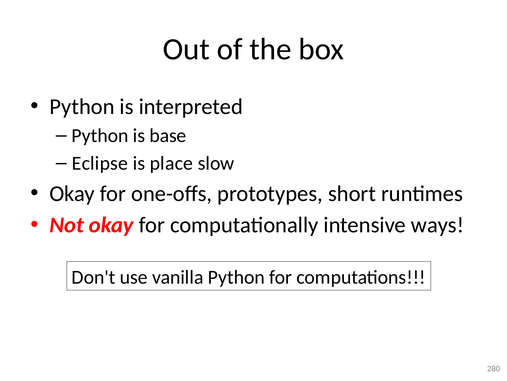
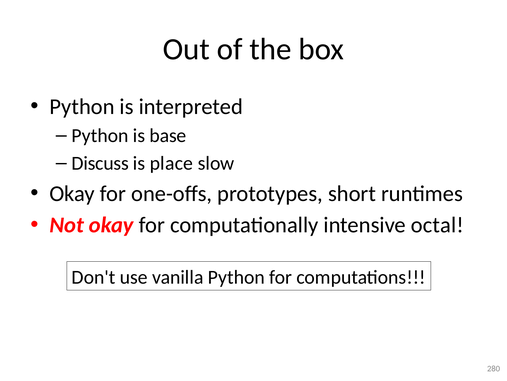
Eclipse: Eclipse -> Discuss
ways: ways -> octal
